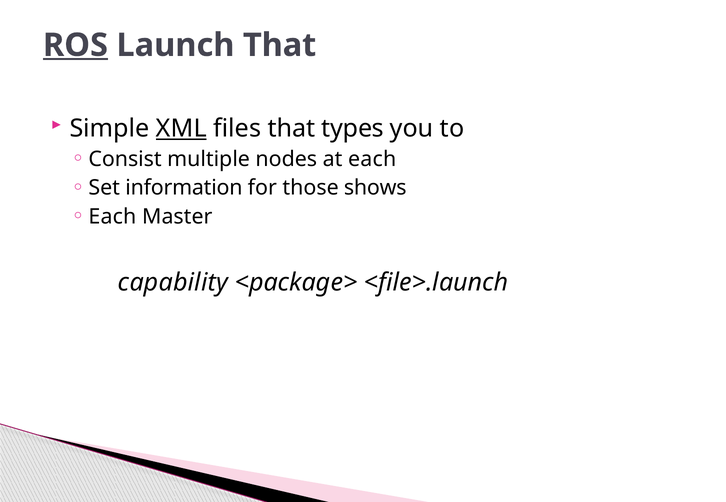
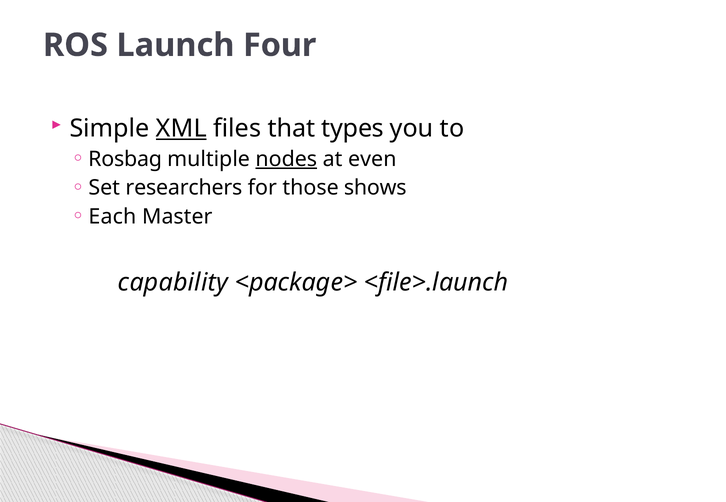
ROS underline: present -> none
Launch That: That -> Four
Consist: Consist -> Rosbag
nodes underline: none -> present
at each: each -> even
information: information -> researchers
